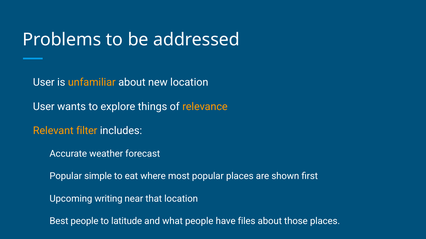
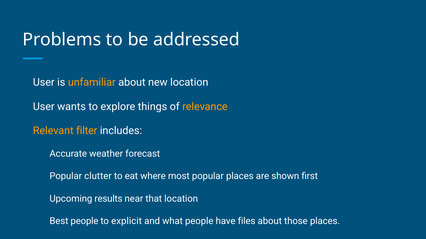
simple: simple -> clutter
writing: writing -> results
latitude: latitude -> explicit
